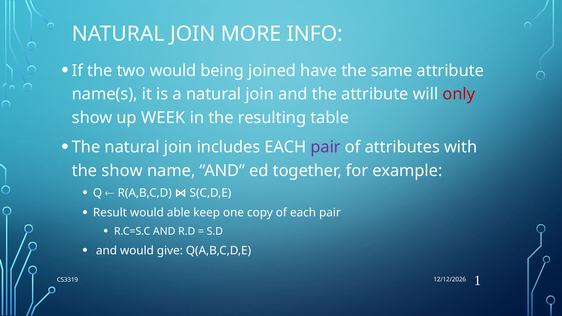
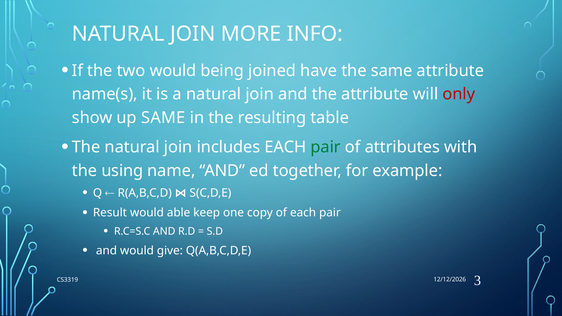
up WEEK: WEEK -> SAME
pair at (326, 147) colour: purple -> green
the show: show -> using
1: 1 -> 3
